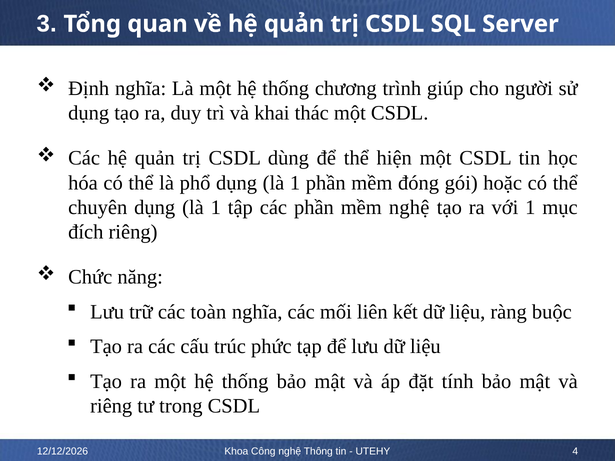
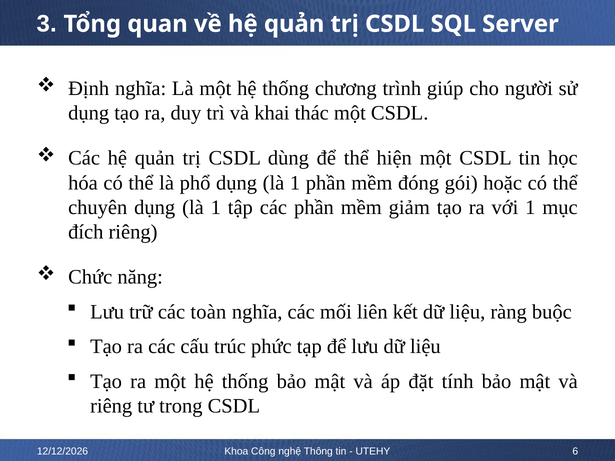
mềm nghệ: nghệ -> giảm
4: 4 -> 6
